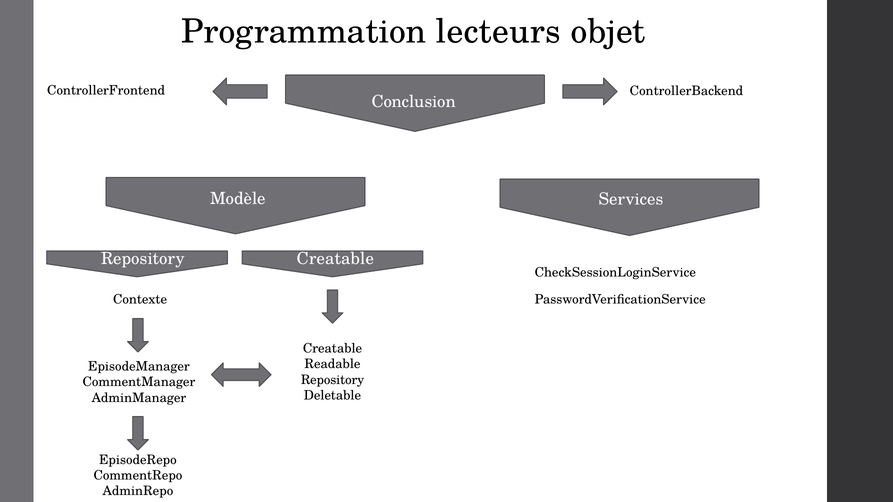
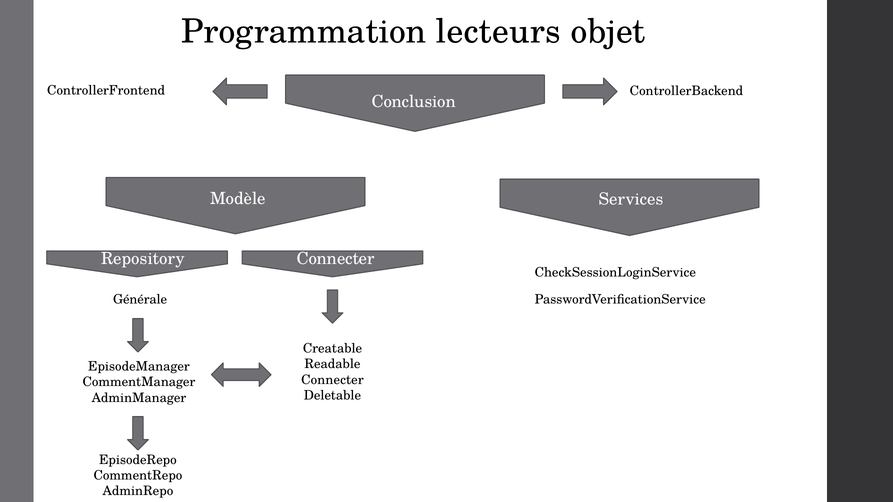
Repository Creatable: Creatable -> Connecter
Contexte: Contexte -> Générale
Repository at (333, 380): Repository -> Connecter
